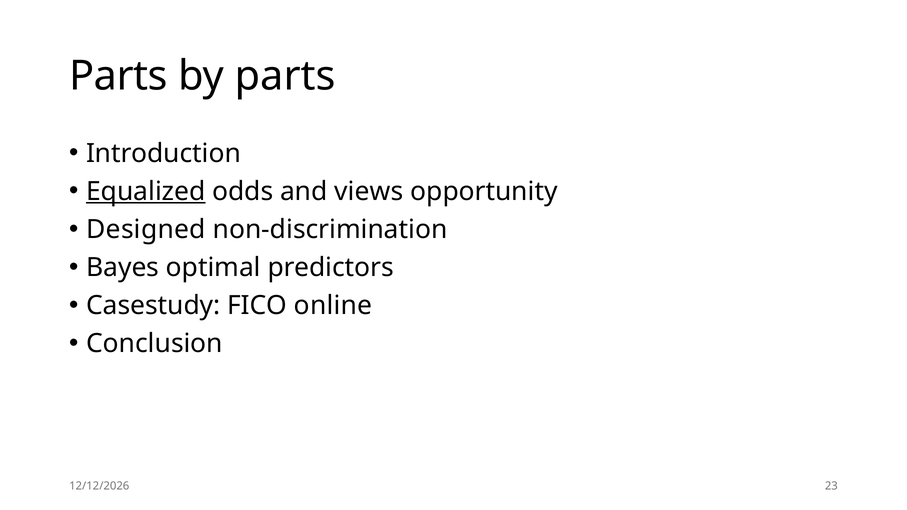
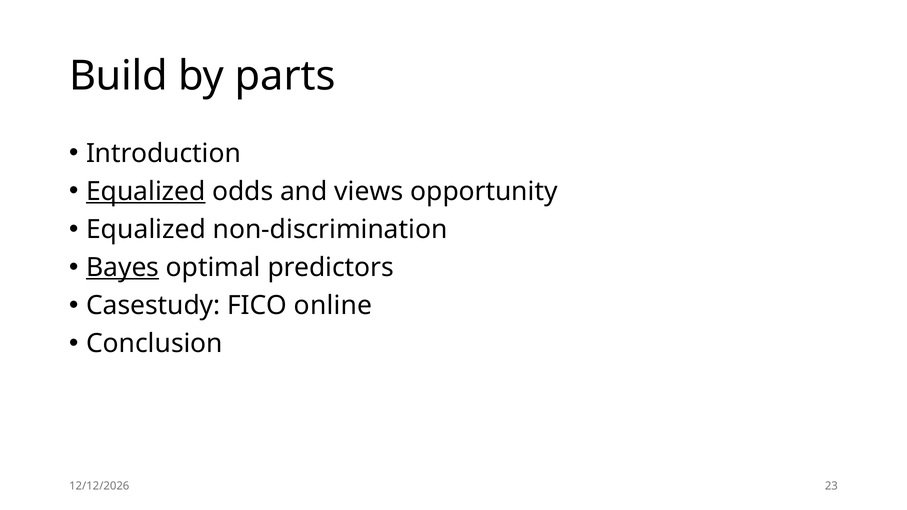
Parts at (118, 76): Parts -> Build
Designed at (146, 229): Designed -> Equalized
Bayes underline: none -> present
